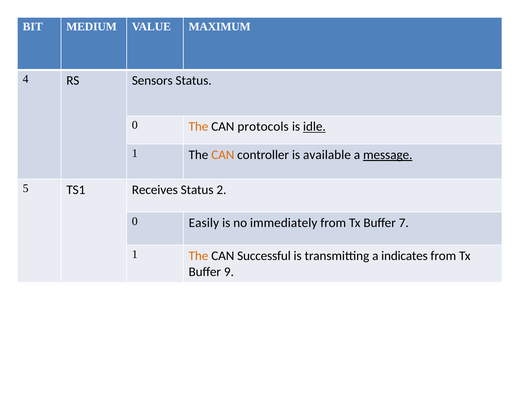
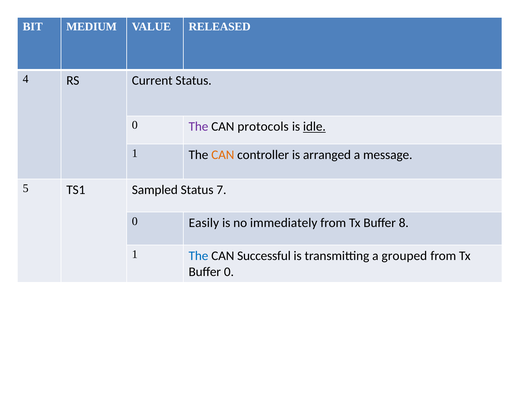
MAXIMUM: MAXIMUM -> RELEASED
Sensors: Sensors -> Current
The at (198, 127) colour: orange -> purple
available: available -> arranged
message underline: present -> none
Receives: Receives -> Sampled
2: 2 -> 7
7: 7 -> 8
The at (198, 256) colour: orange -> blue
indicates: indicates -> grouped
Buffer 9: 9 -> 0
